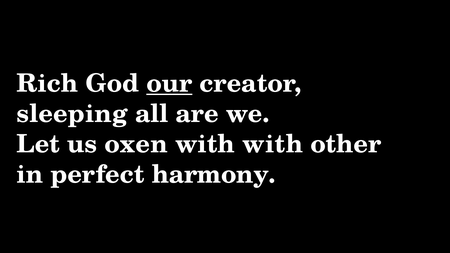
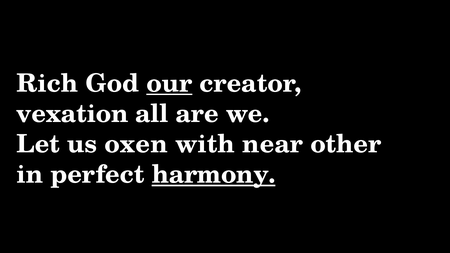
sleeping: sleeping -> vexation
with with: with -> near
harmony underline: none -> present
